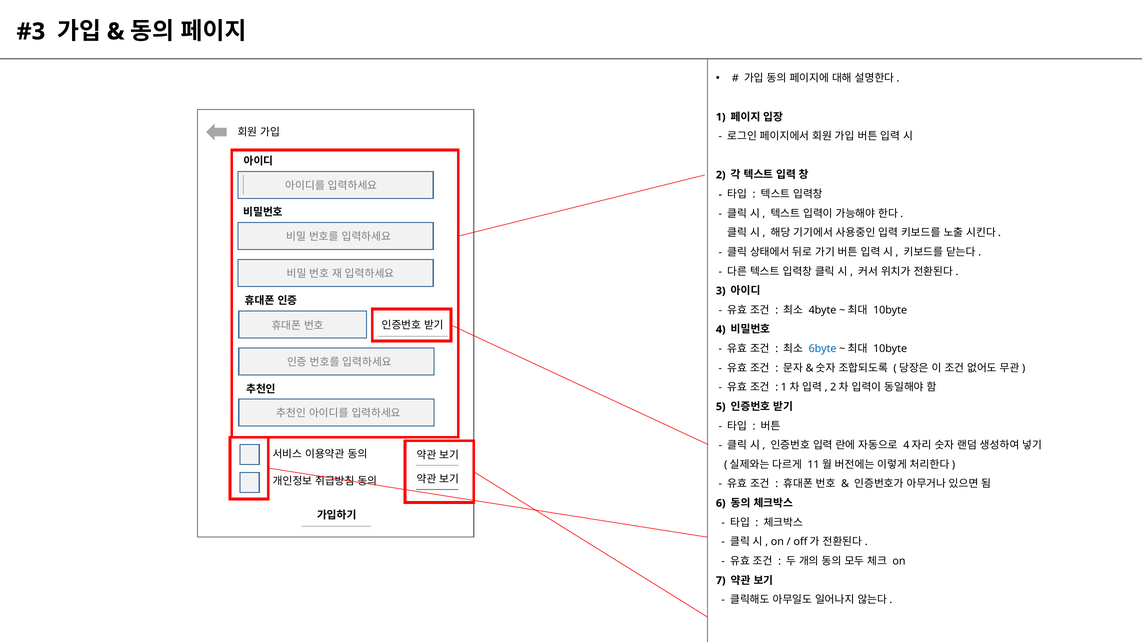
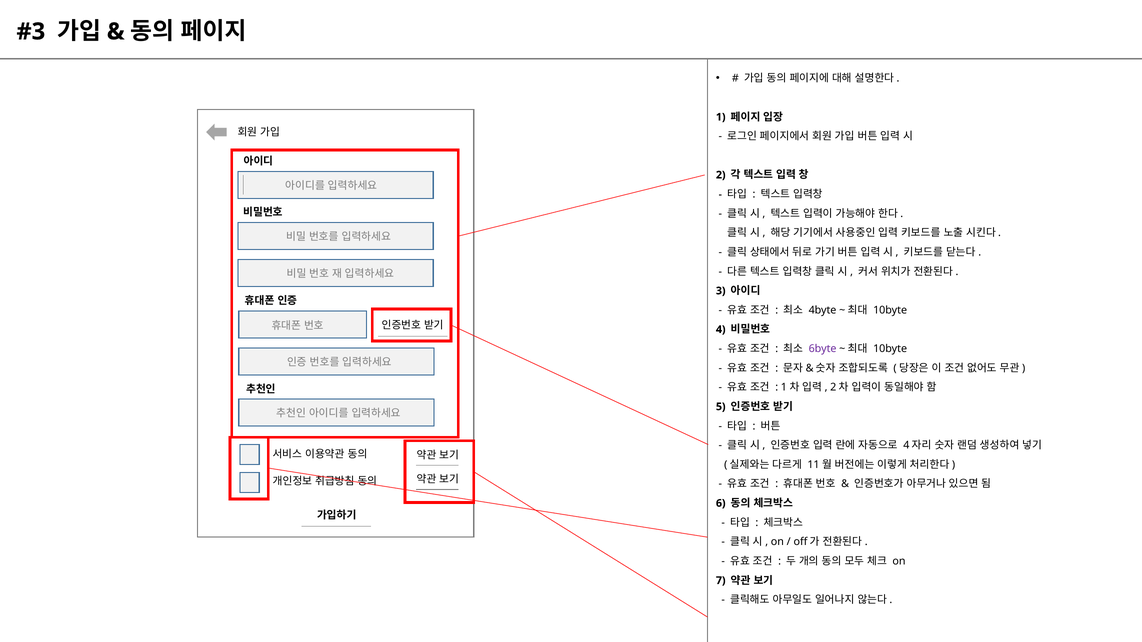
6byte colour: blue -> purple
